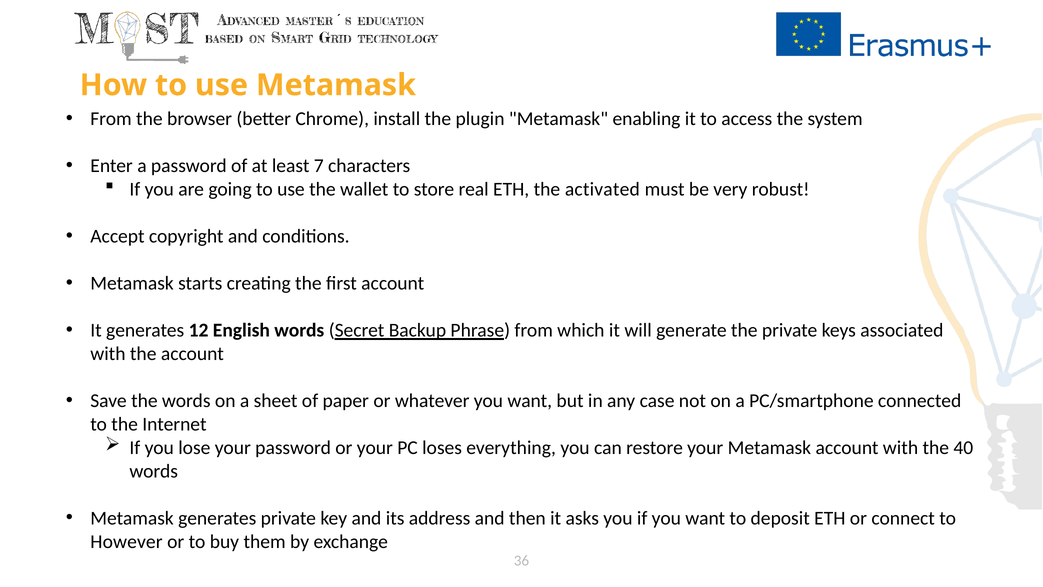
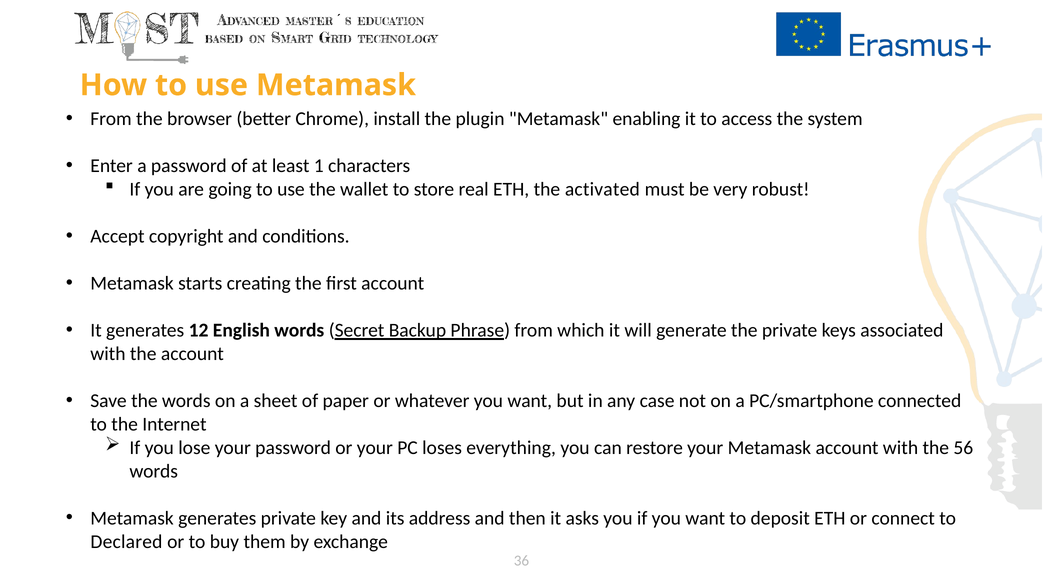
7: 7 -> 1
40: 40 -> 56
However: However -> Declared
